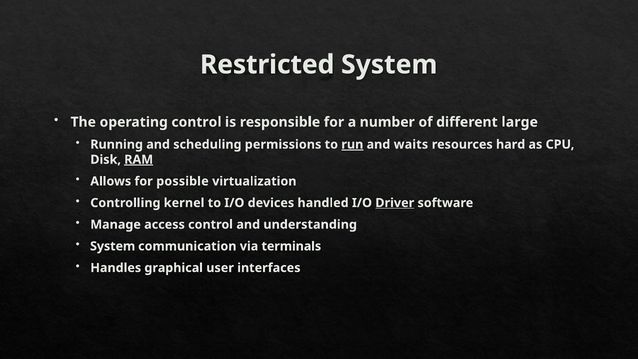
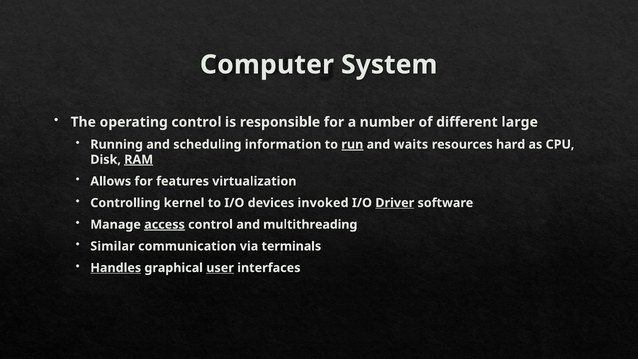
Restricted: Restricted -> Computer
permissions: permissions -> information
possible: possible -> features
handled: handled -> invoked
access underline: none -> present
understanding: understanding -> multithreading
System at (113, 246): System -> Similar
Handles underline: none -> present
user underline: none -> present
